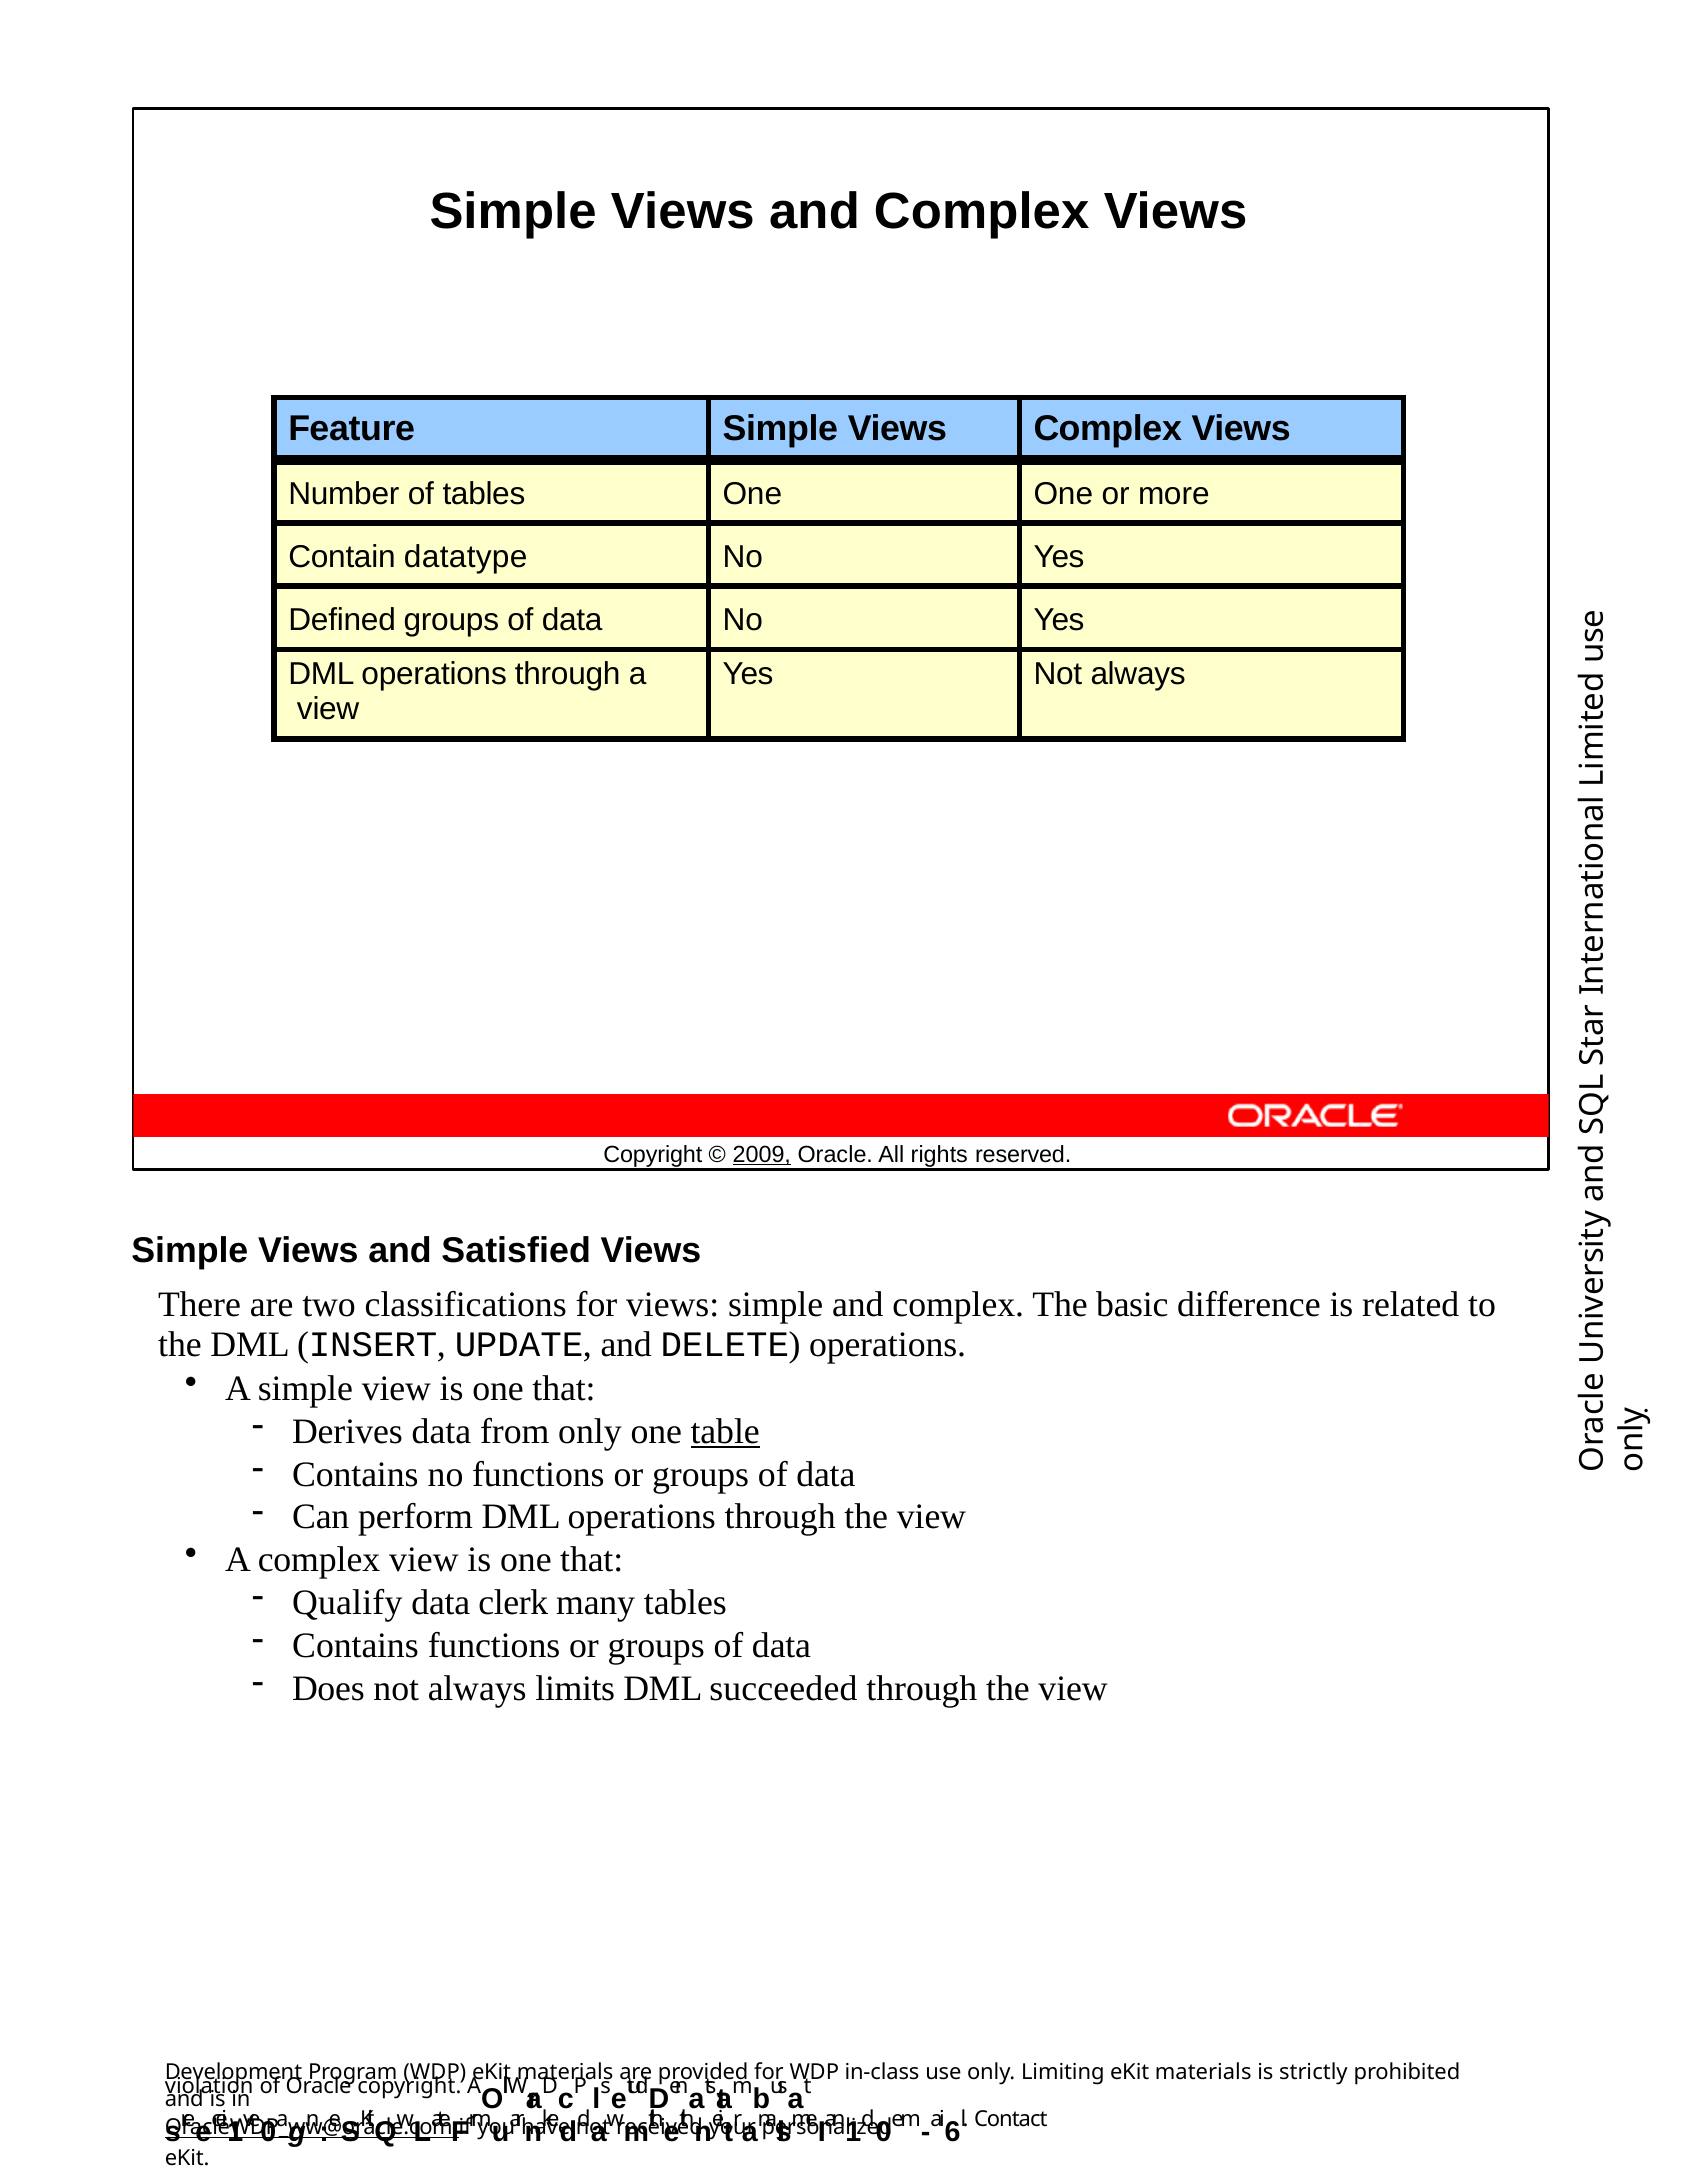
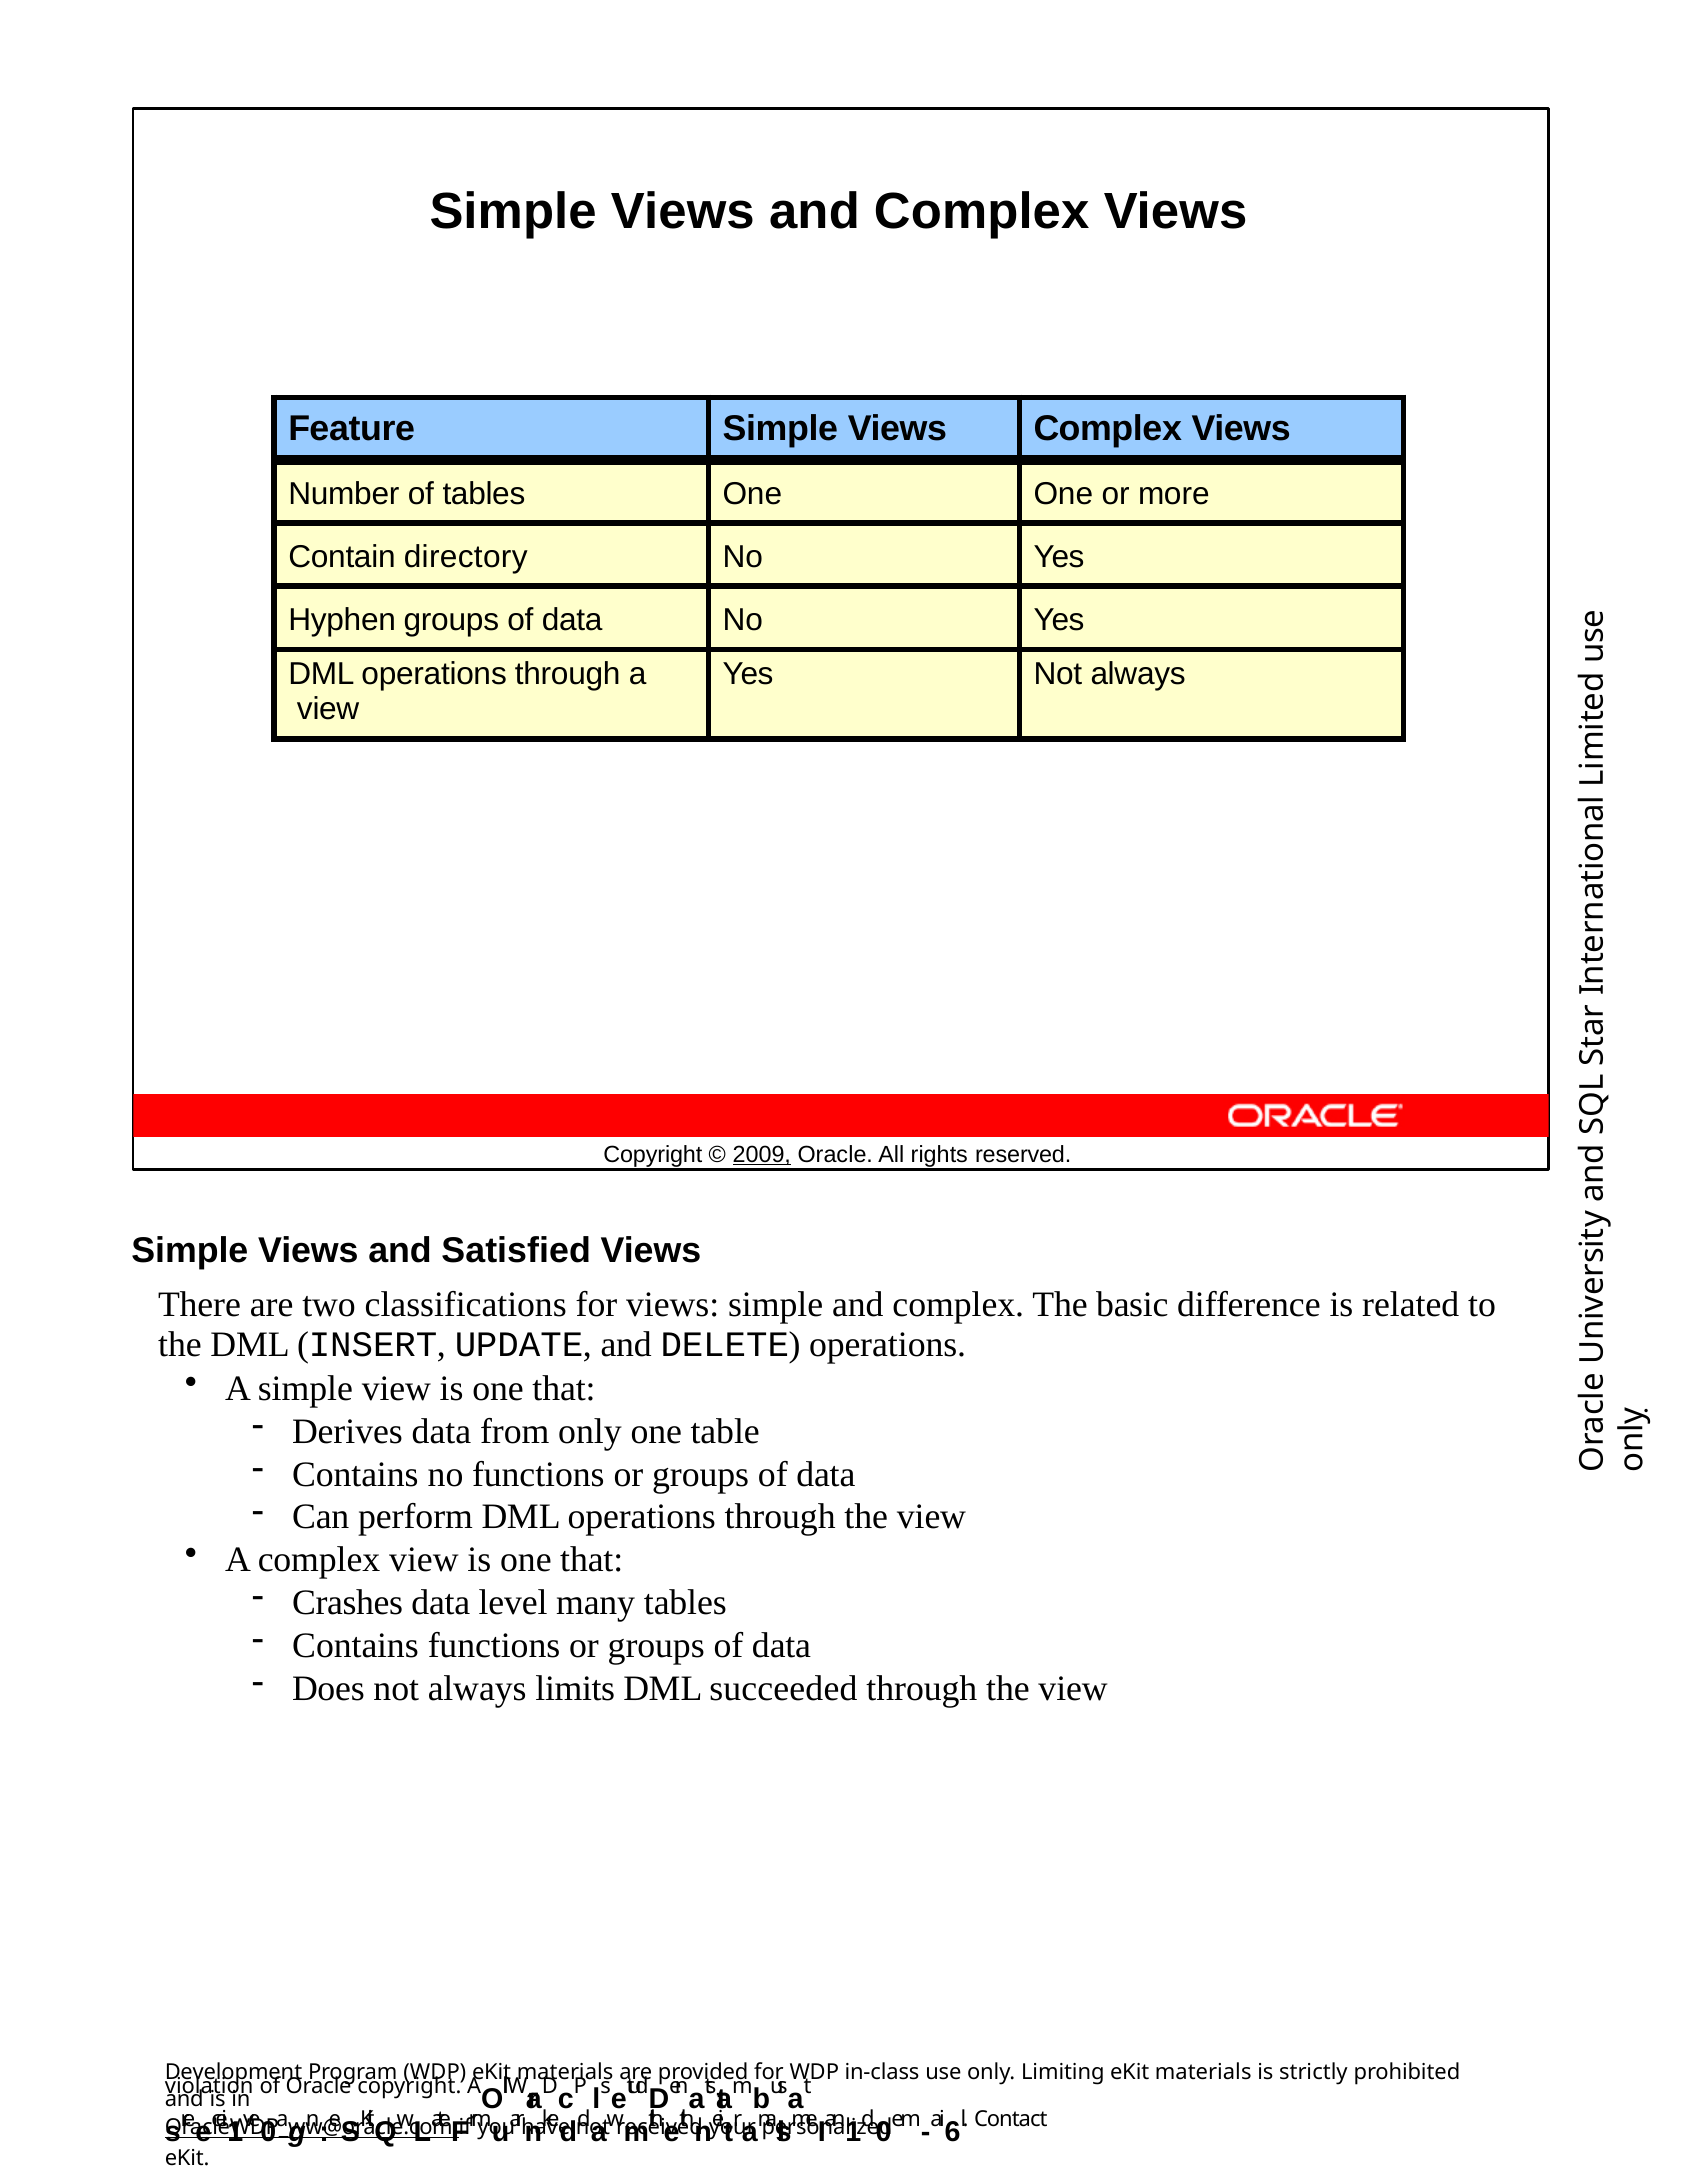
datatype: datatype -> directory
Defined: Defined -> Hyphen
table underline: present -> none
Qualify: Qualify -> Crashes
clerk: clerk -> level
